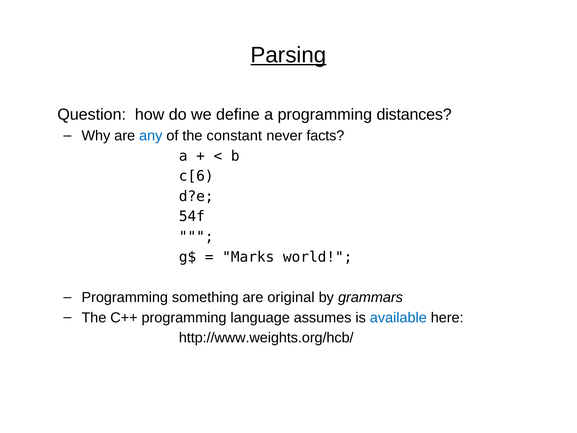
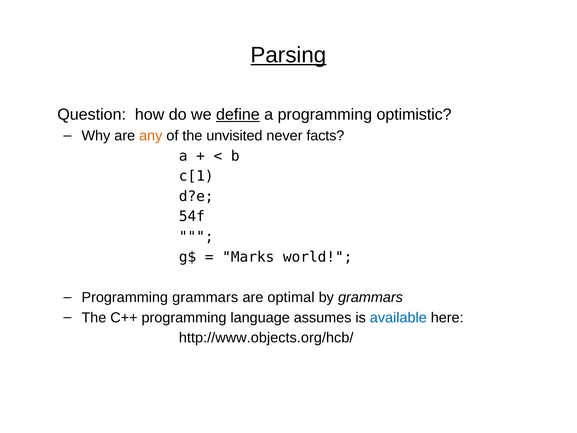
define underline: none -> present
distances: distances -> optimistic
any colour: blue -> orange
constant: constant -> unvisited
c[6: c[6 -> c[1
Programming something: something -> grammars
original: original -> optimal
http://www.weights.org/hcb/: http://www.weights.org/hcb/ -> http://www.objects.org/hcb/
